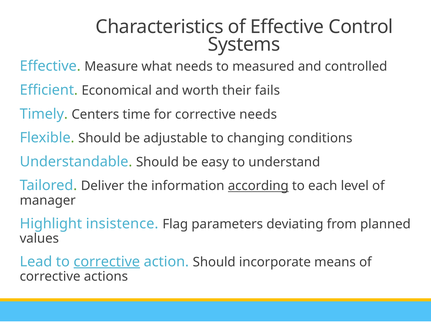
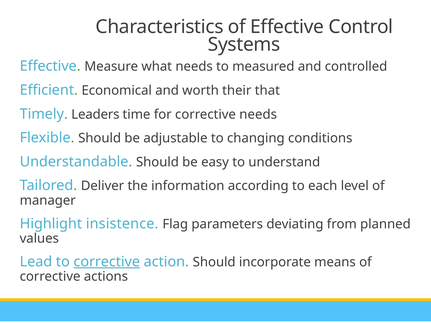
fails: fails -> that
Centers: Centers -> Leaders
according underline: present -> none
